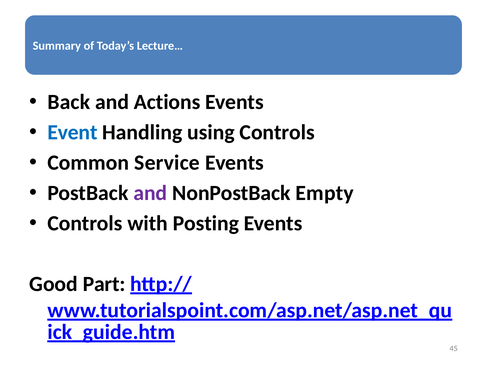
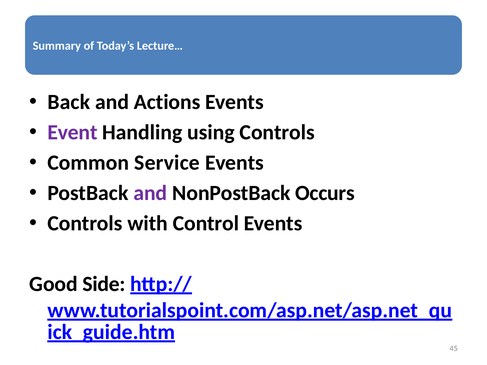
Event colour: blue -> purple
Empty: Empty -> Occurs
Posting: Posting -> Control
Part: Part -> Side
